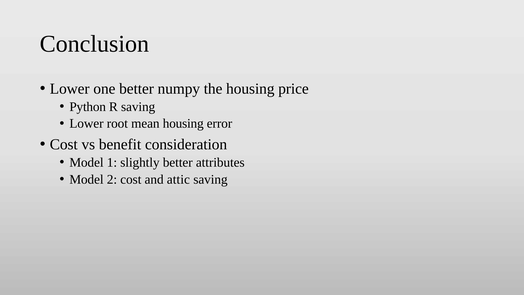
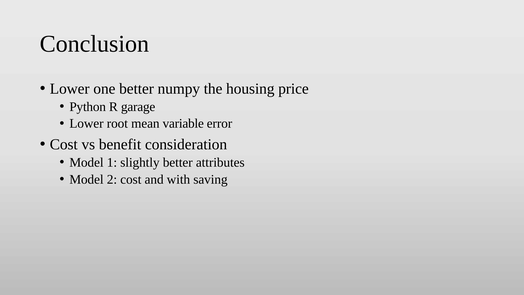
R saving: saving -> garage
mean housing: housing -> variable
attic: attic -> with
